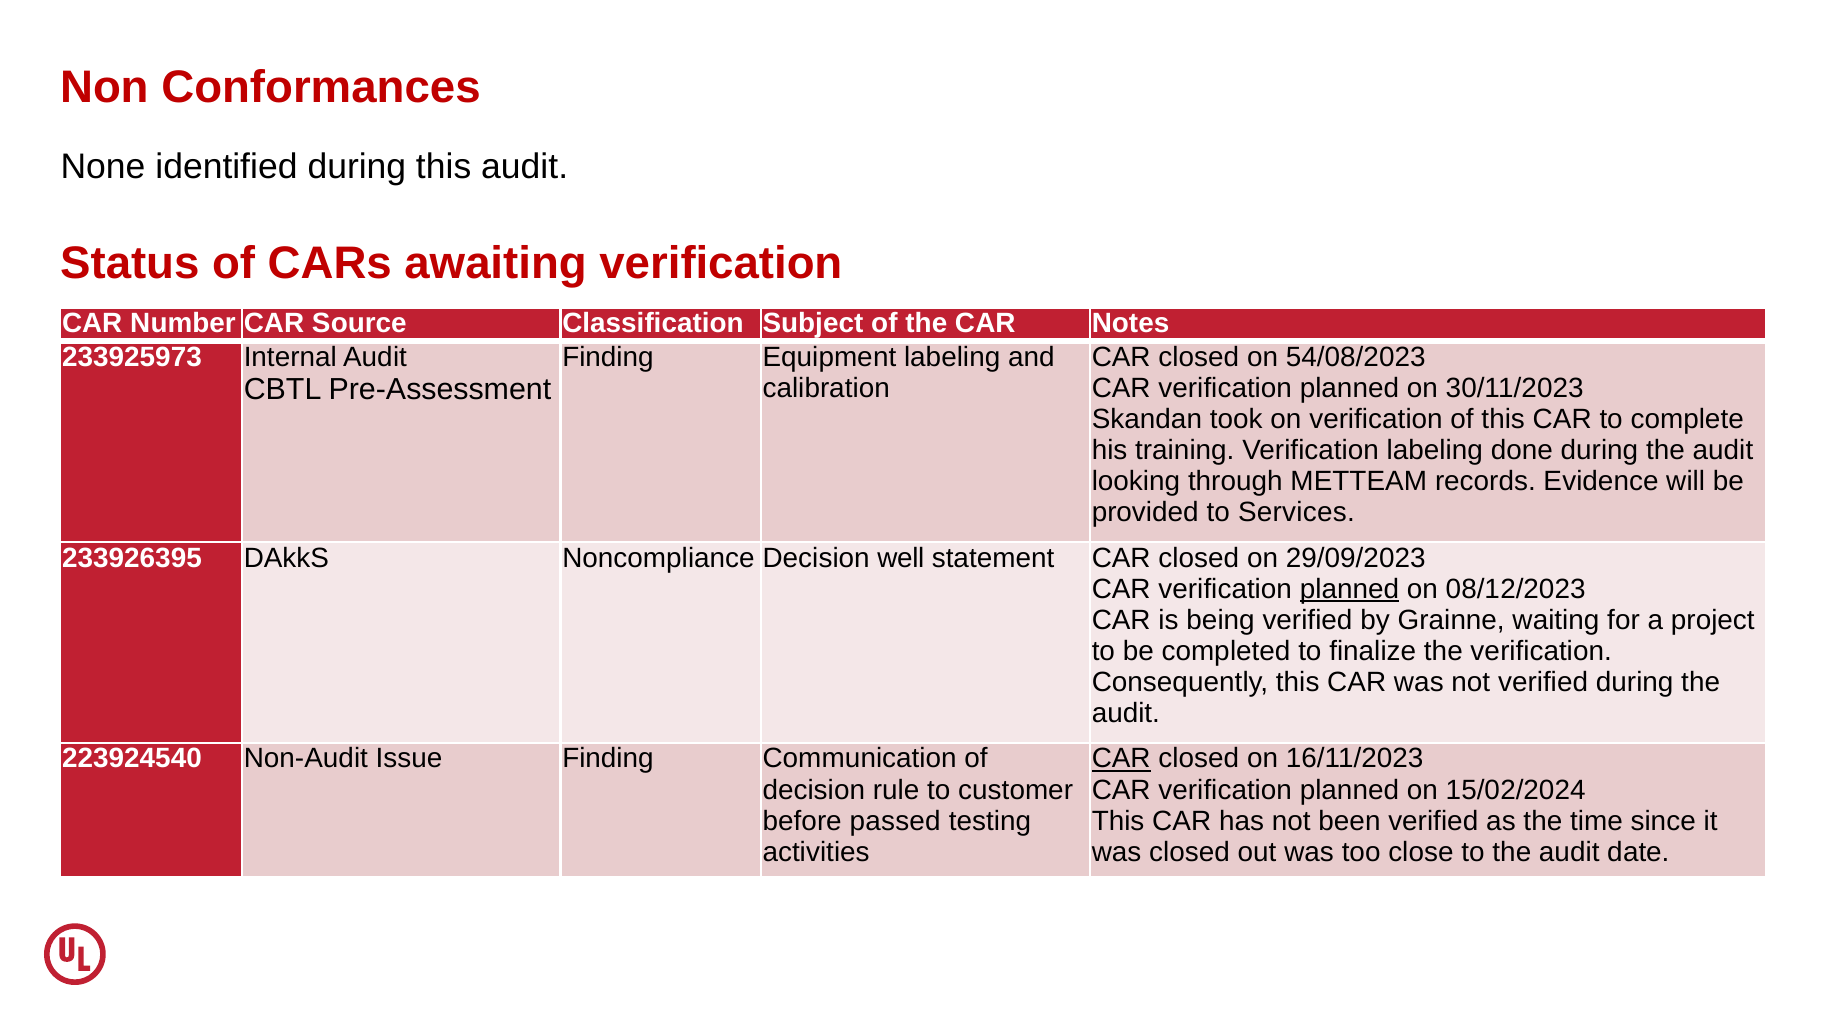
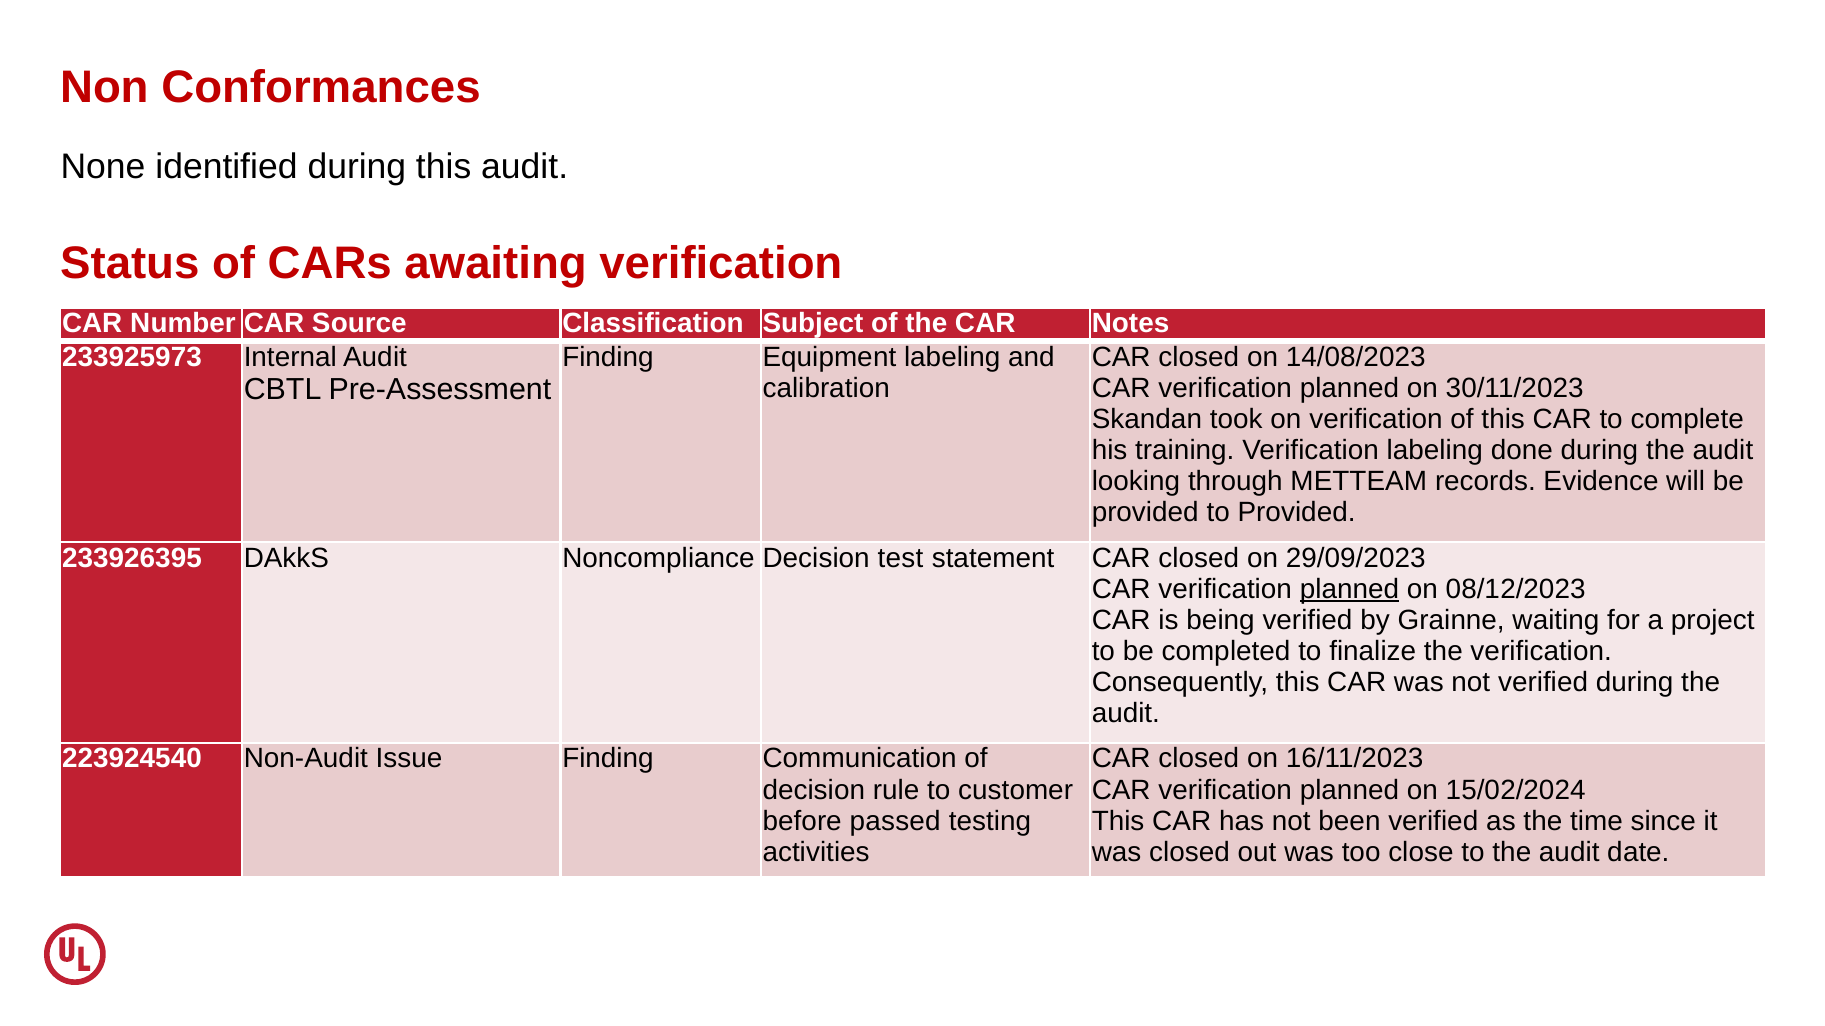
54/08/2023: 54/08/2023 -> 14/08/2023
to Services: Services -> Provided
well: well -> test
CAR at (1121, 759) underline: present -> none
